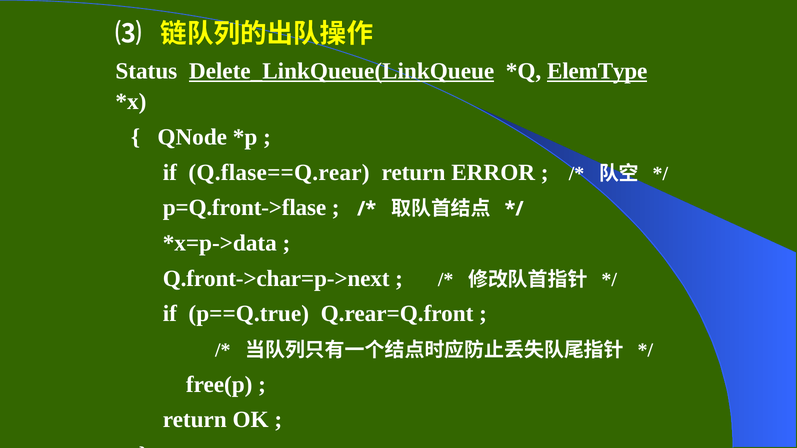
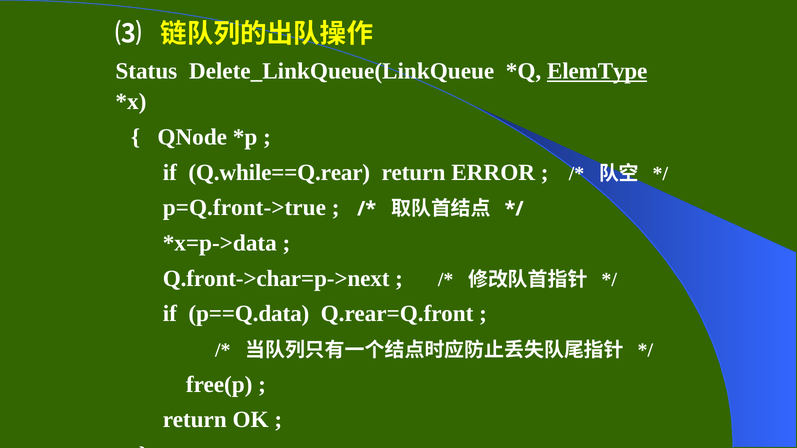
Delete_LinkQueue(LinkQueue underline: present -> none
Q.flase==Q.rear: Q.flase==Q.rear -> Q.while==Q.rear
p=Q.front->flase: p=Q.front->flase -> p=Q.front->true
p==Q.true: p==Q.true -> p==Q.data
